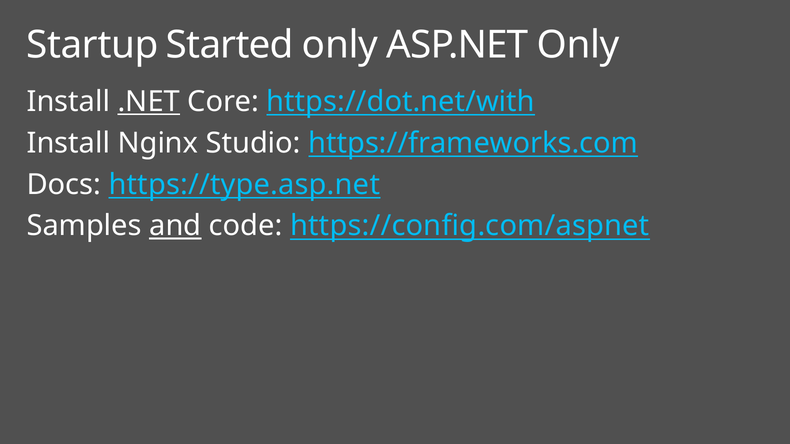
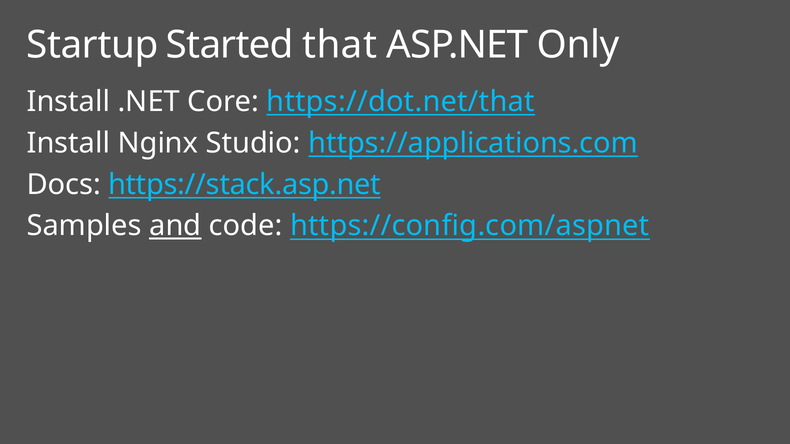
Started only: only -> that
.NET underline: present -> none
https://dot.net/with: https://dot.net/with -> https://dot.net/that
https://frameworks.com: https://frameworks.com -> https://applications.com
https://type.asp.net: https://type.asp.net -> https://stack.asp.net
